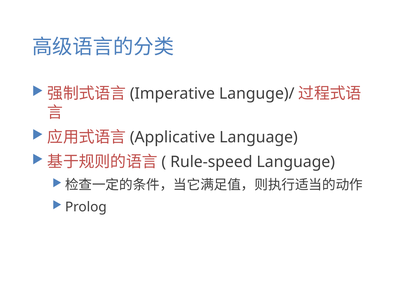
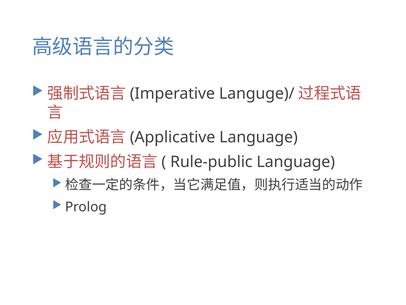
Rule-speed: Rule-speed -> Rule-public
